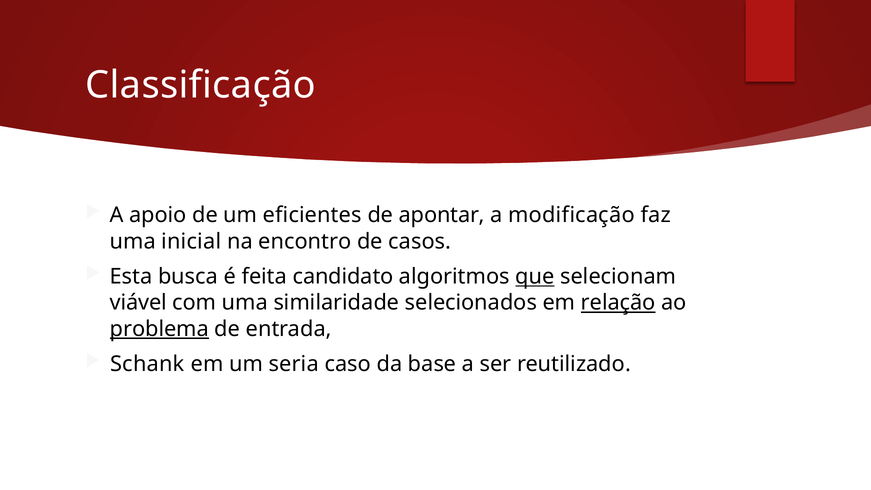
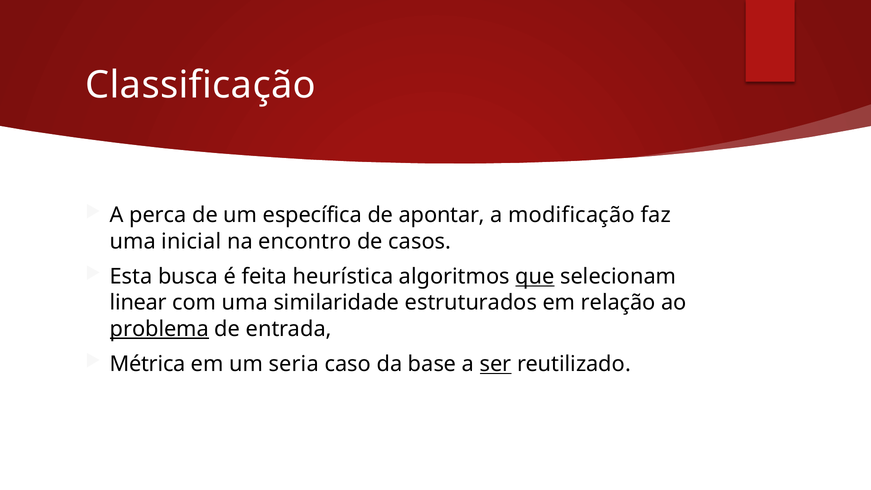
apoio: apoio -> perca
eficientes: eficientes -> específica
candidato: candidato -> heurística
viável: viável -> linear
selecionados: selecionados -> estruturados
relação underline: present -> none
Schank: Schank -> Métrica
ser underline: none -> present
